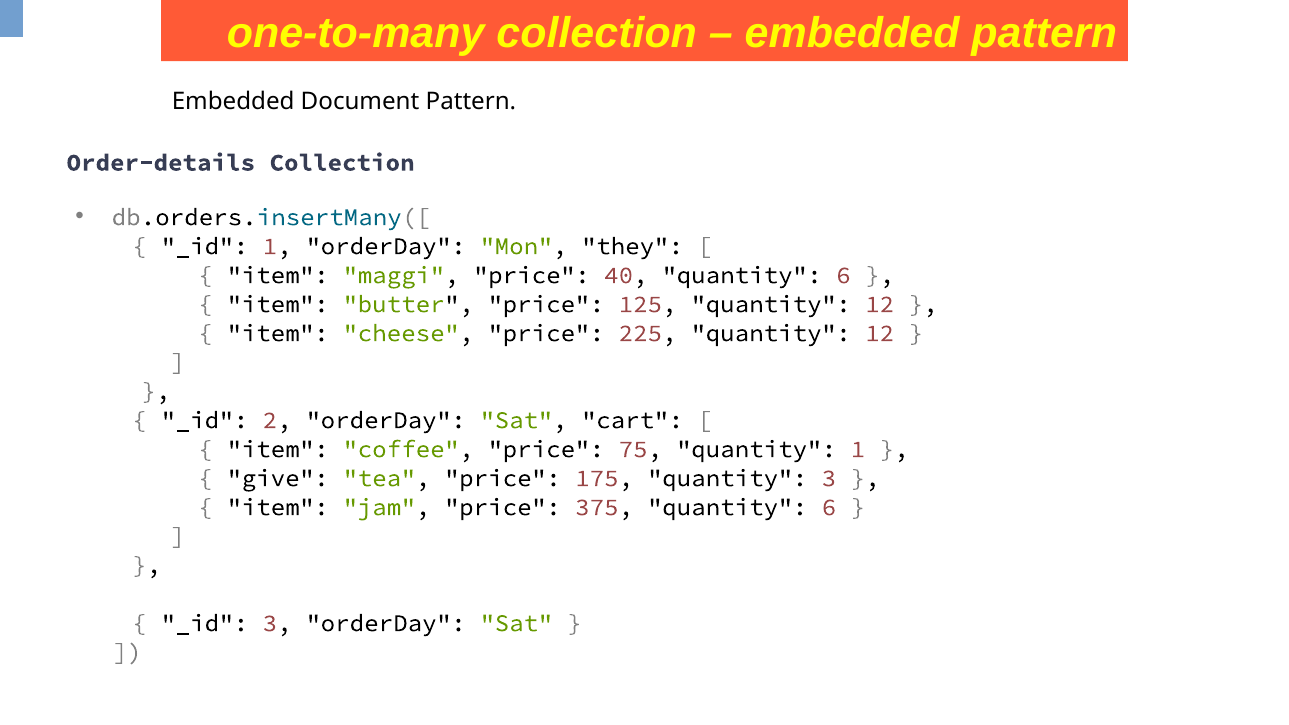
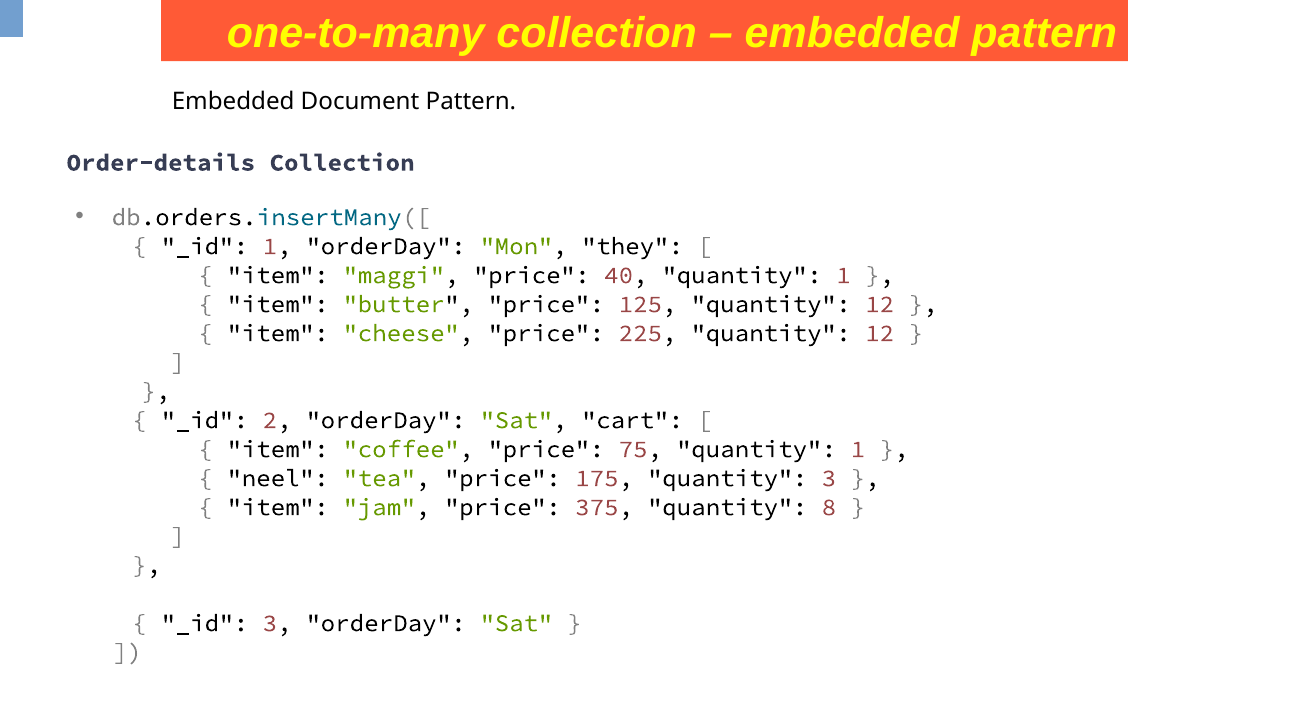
40 quantity 6: 6 -> 1
give: give -> neel
375 quantity 6: 6 -> 8
